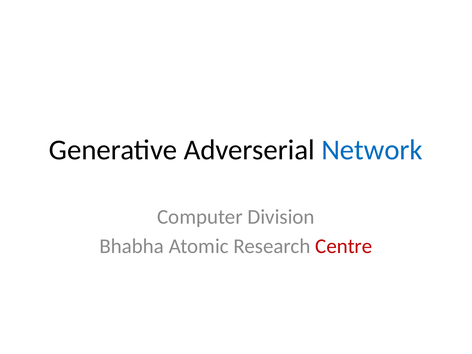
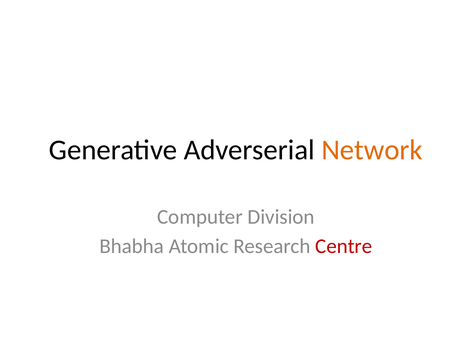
Network colour: blue -> orange
